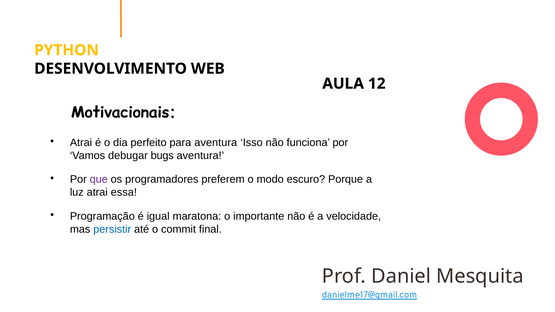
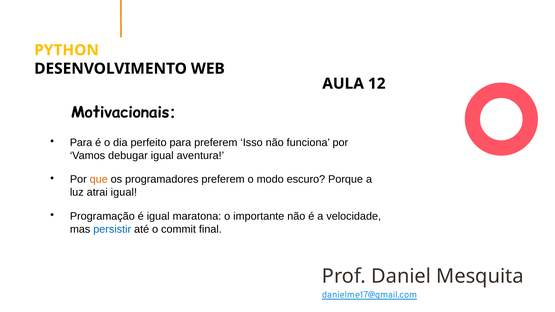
Atrai at (81, 143): Atrai -> Para
para aventura: aventura -> preferem
debugar bugs: bugs -> igual
que colour: purple -> orange
atrai essa: essa -> igual
